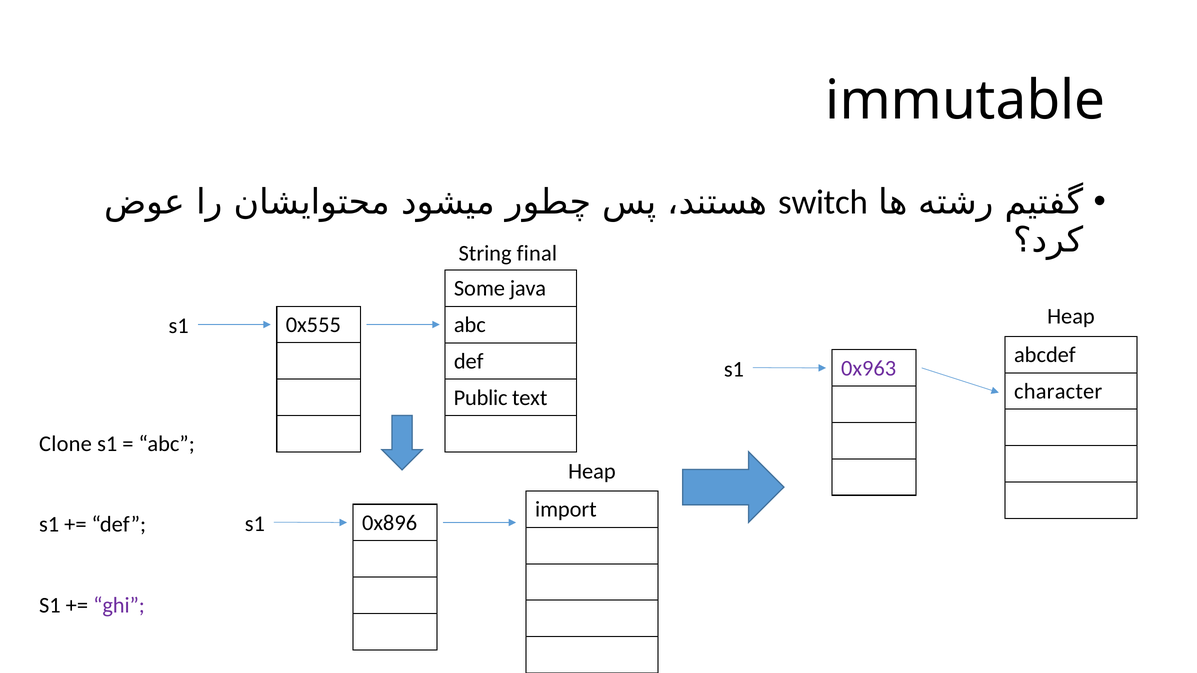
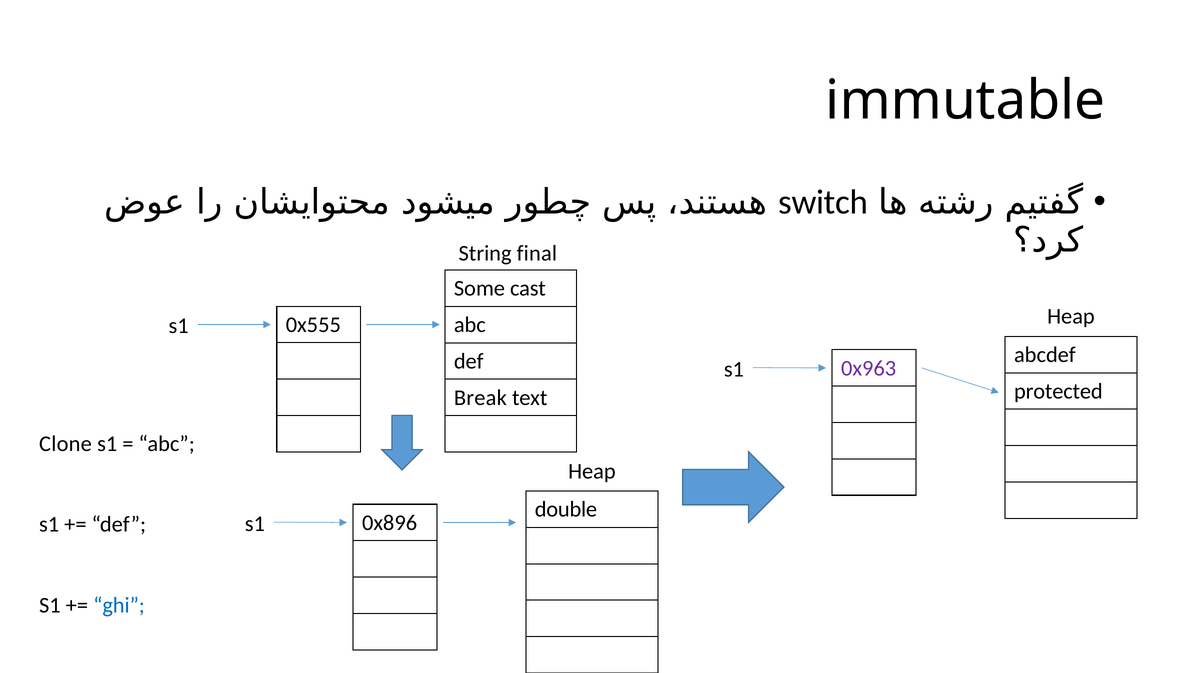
java: java -> cast
character: character -> protected
Public: Public -> Break
import: import -> double
ghi colour: purple -> blue
